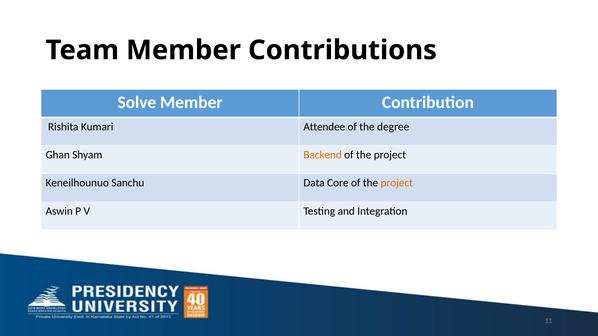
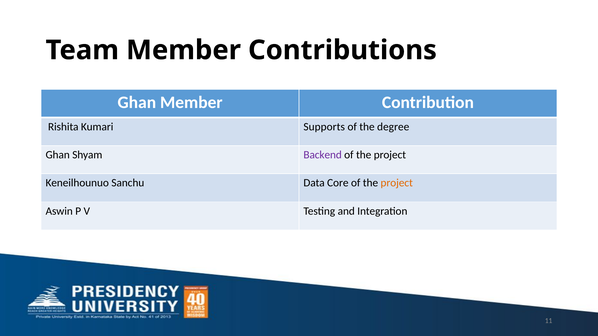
Solve at (137, 103): Solve -> Ghan
Attendee: Attendee -> Supports
Backend colour: orange -> purple
